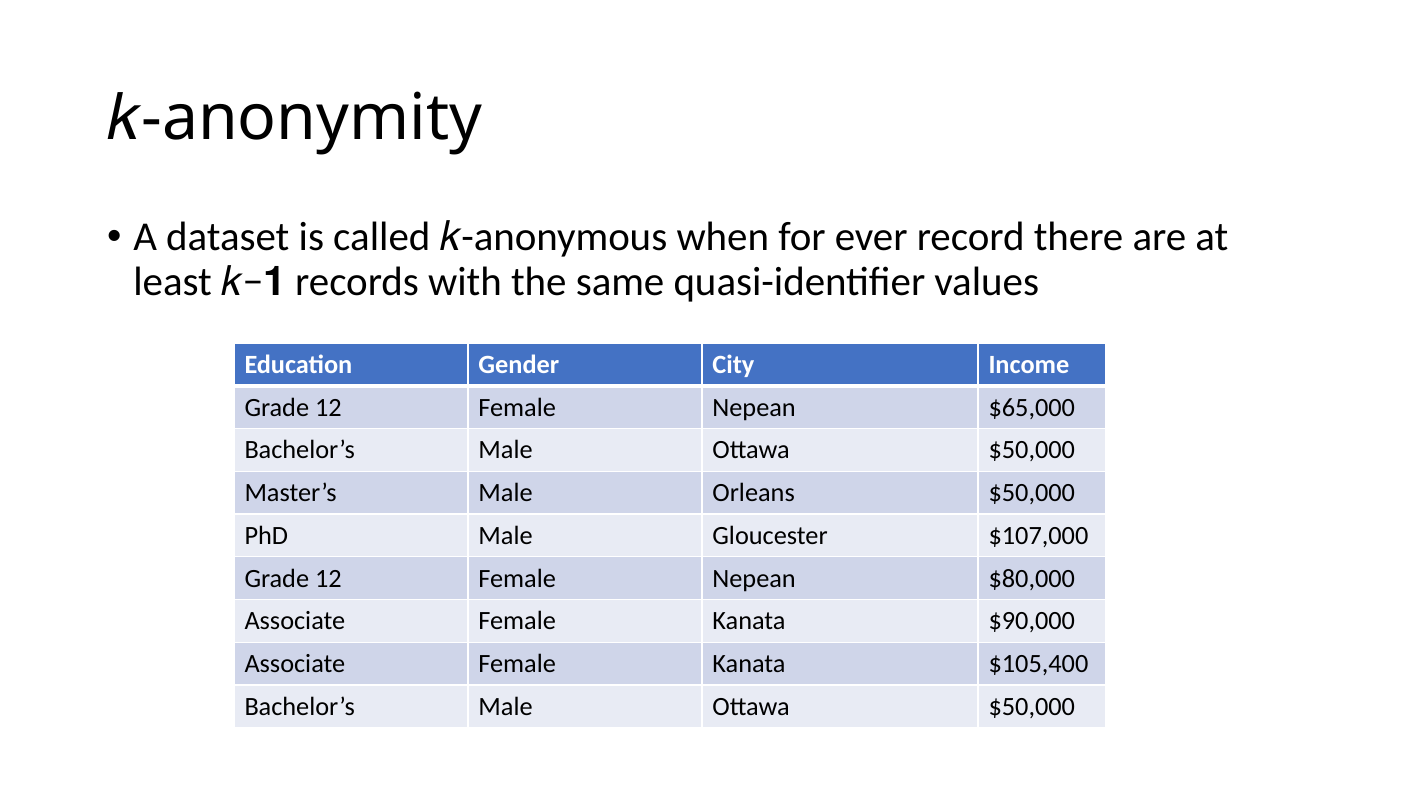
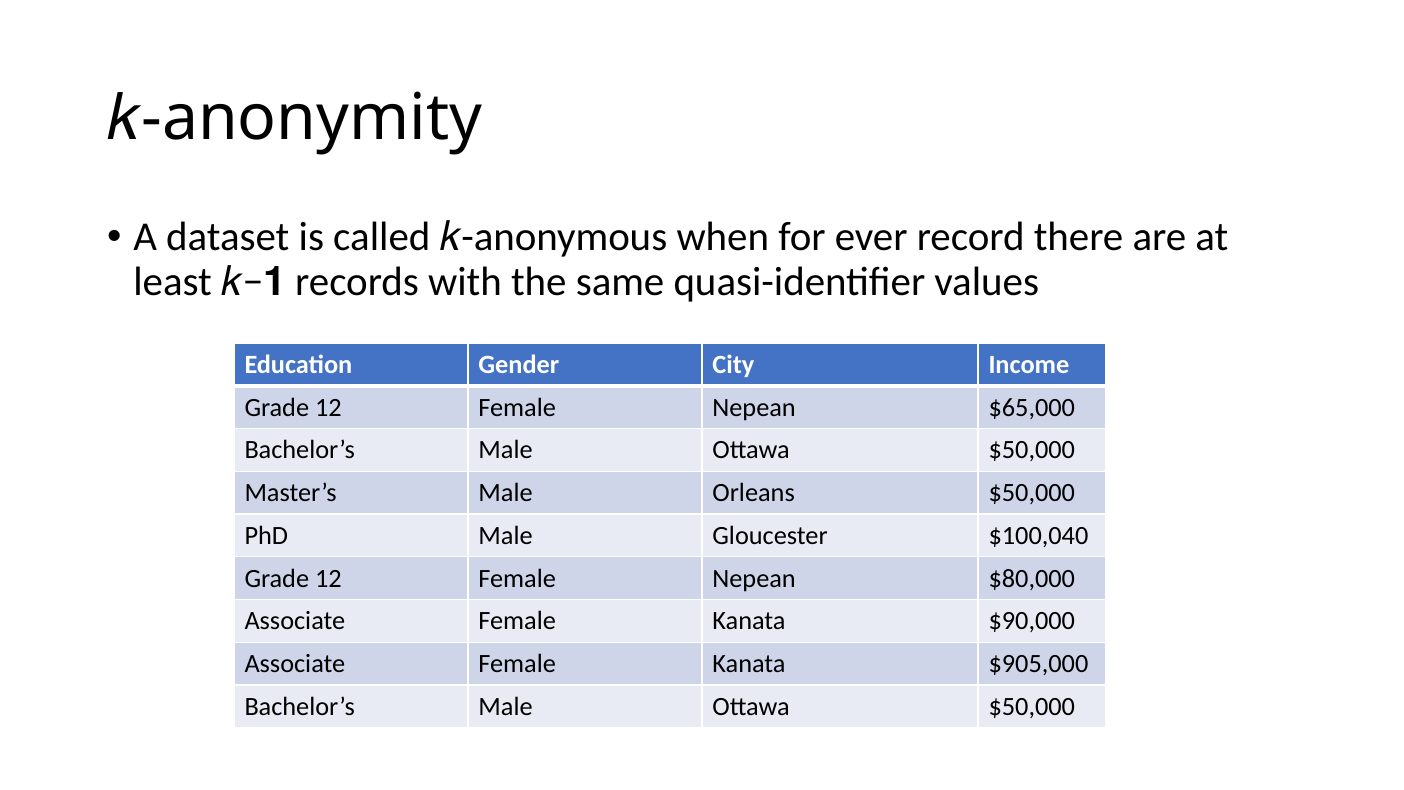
$107,000: $107,000 -> $100,040
$105,400: $105,400 -> $905,000
